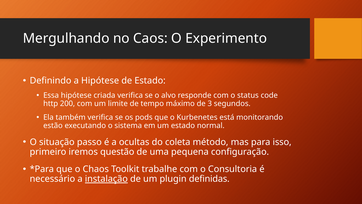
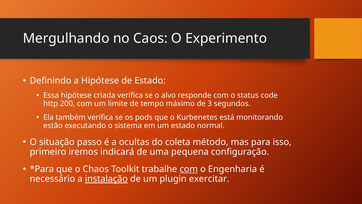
questão: questão -> indicará
com at (189, 169) underline: none -> present
Consultoria: Consultoria -> Engenharia
definidas: definidas -> exercitar
